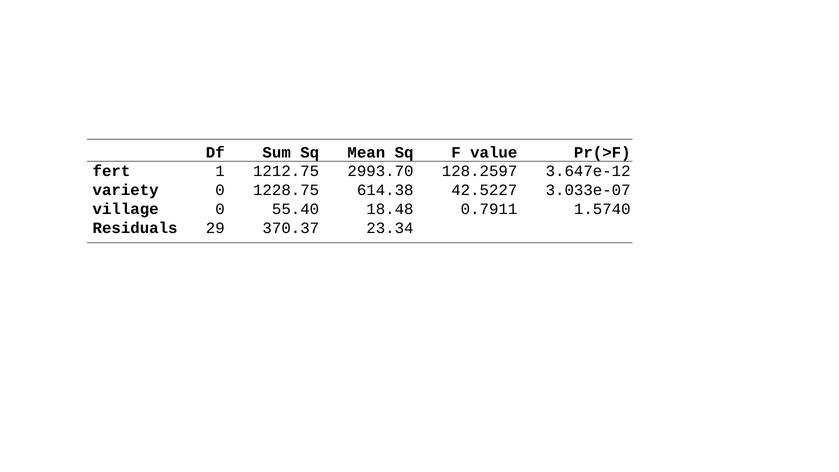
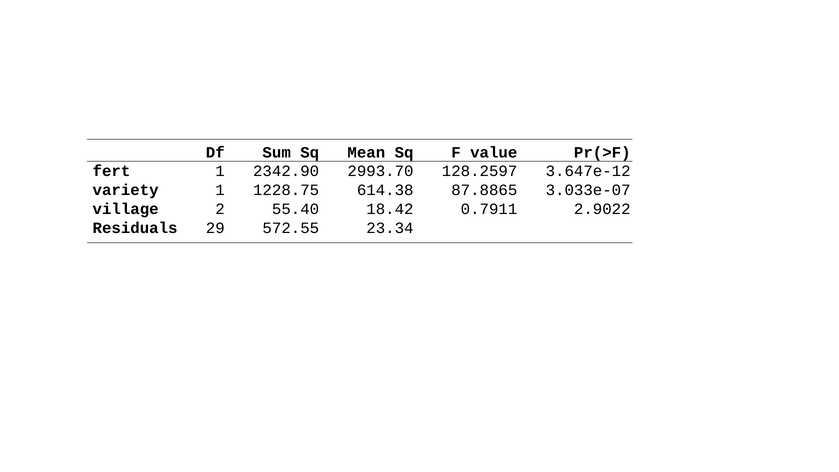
1212.75: 1212.75 -> 2342.90
variety 0: 0 -> 1
42.5227: 42.5227 -> 87.8865
village 0: 0 -> 2
18.48: 18.48 -> 18.42
1.5740: 1.5740 -> 2.9022
370.37: 370.37 -> 572.55
